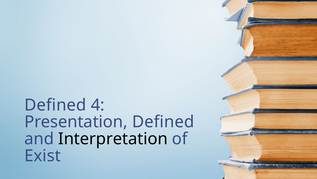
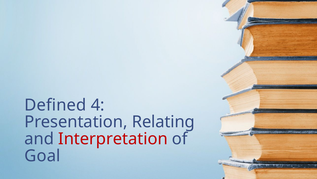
Presentation Defined: Defined -> Relating
Interpretation colour: black -> red
Exist: Exist -> Goal
